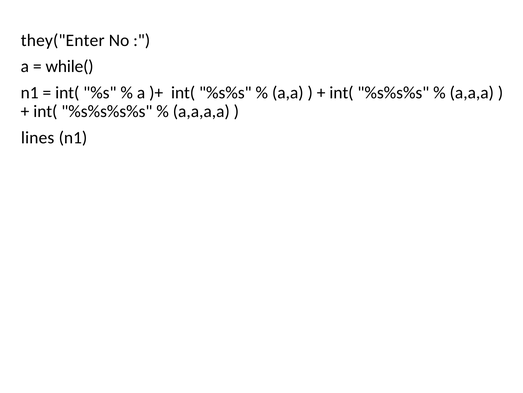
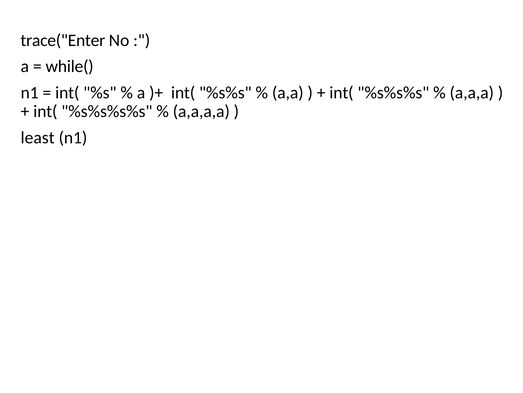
they("Enter: they("Enter -> trace("Enter
lines: lines -> least
